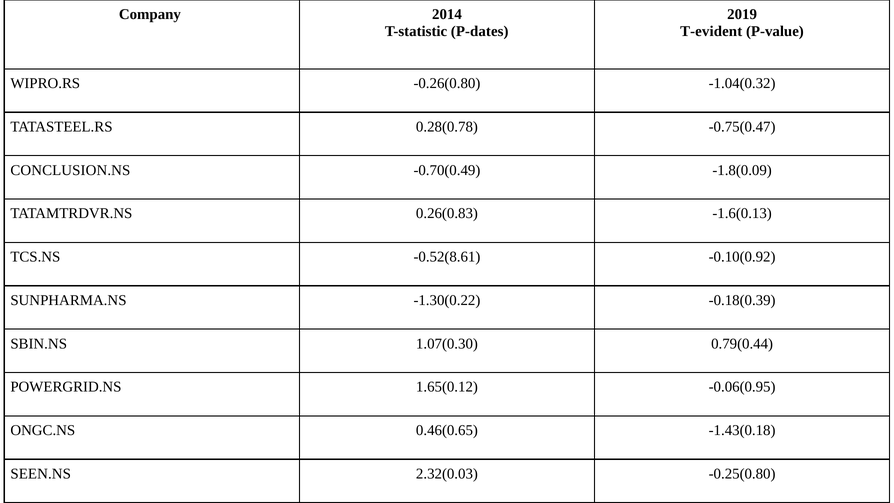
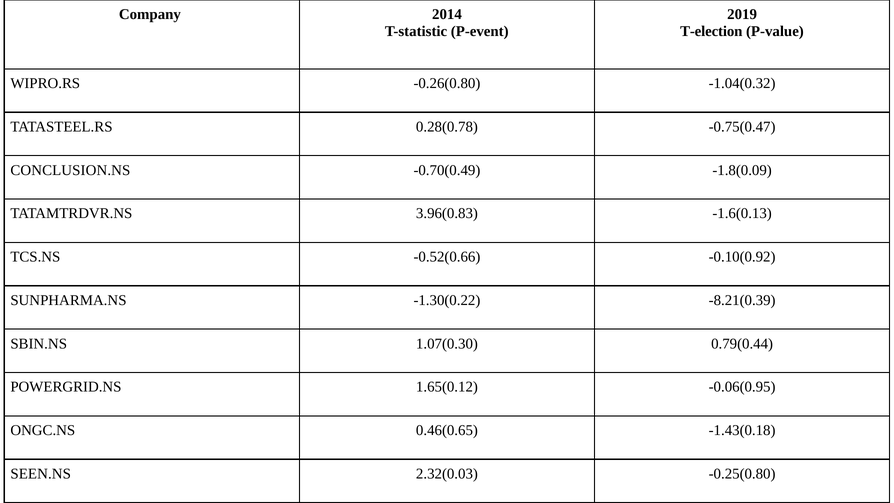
P-dates: P-dates -> P-event
T-evident: T-evident -> T-election
0.26(0.83: 0.26(0.83 -> 3.96(0.83
-0.52(8.61: -0.52(8.61 -> -0.52(0.66
-0.18(0.39: -0.18(0.39 -> -8.21(0.39
